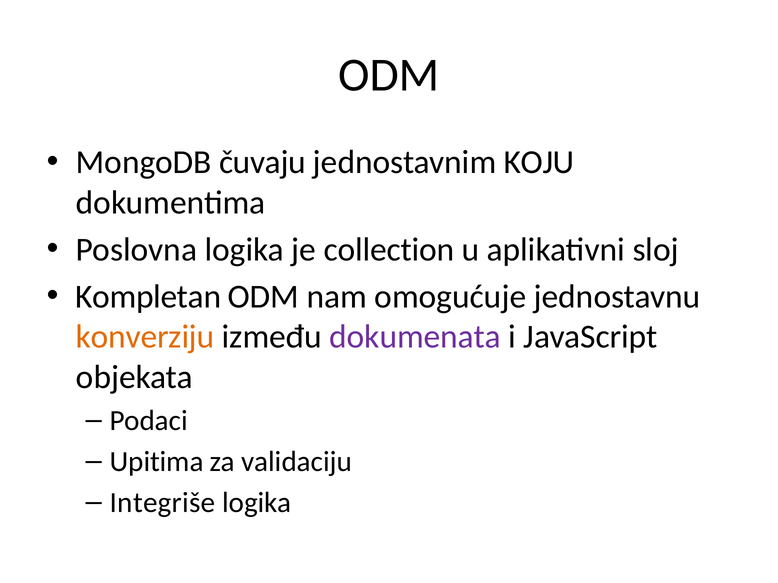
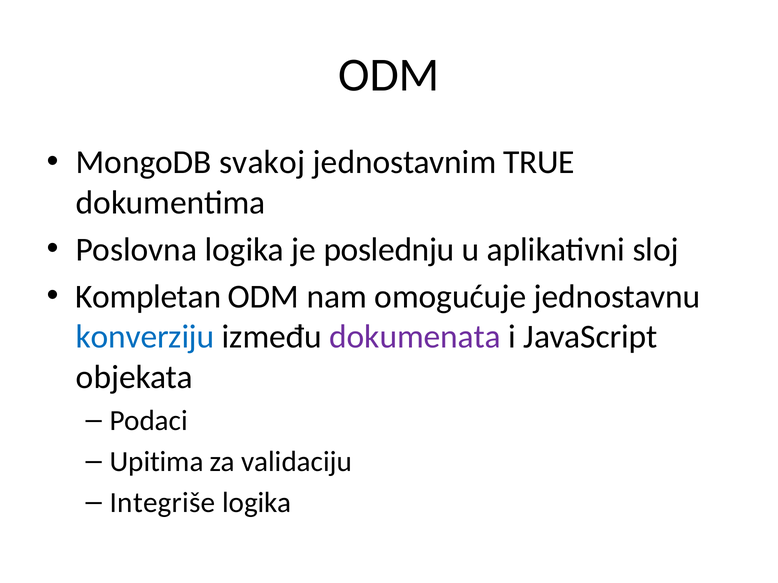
čuvaju: čuvaju -> svakoj
KOJU: KOJU -> TRUE
collection: collection -> poslednju
konverziju colour: orange -> blue
